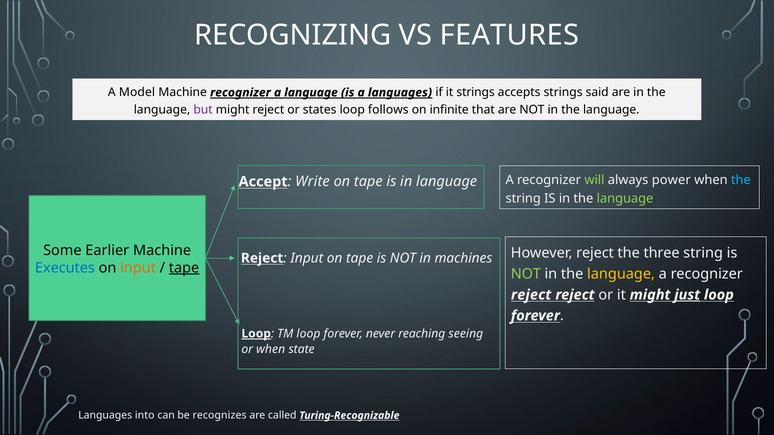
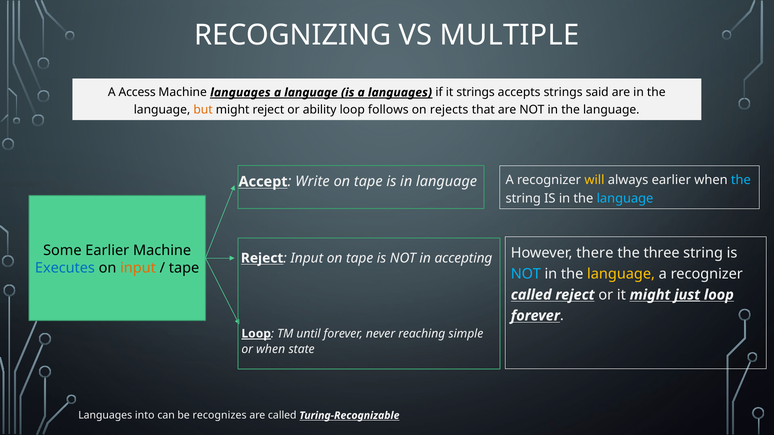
FEATURES: FEATURES -> MULTIPLE
Model: Model -> Access
Machine recognizer: recognizer -> languages
but colour: purple -> orange
states: states -> ability
infinite: infinite -> rejects
will colour: light green -> yellow
always power: power -> earlier
language at (625, 199) colour: light green -> light blue
However reject: reject -> there
machines: machines -> accepting
tape at (184, 268) underline: present -> none
NOT at (526, 274) colour: light green -> light blue
reject at (531, 295): reject -> called
TM loop: loop -> until
seeing: seeing -> simple
